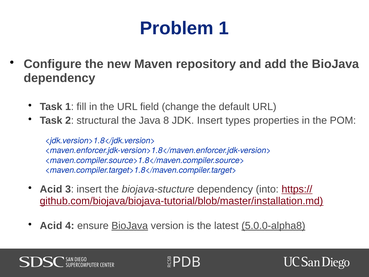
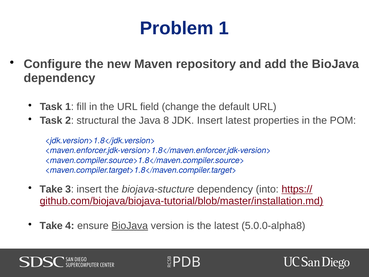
Insert types: types -> latest
Acid at (51, 189): Acid -> Take
Acid at (51, 226): Acid -> Take
5.0.0-alpha8 underline: present -> none
